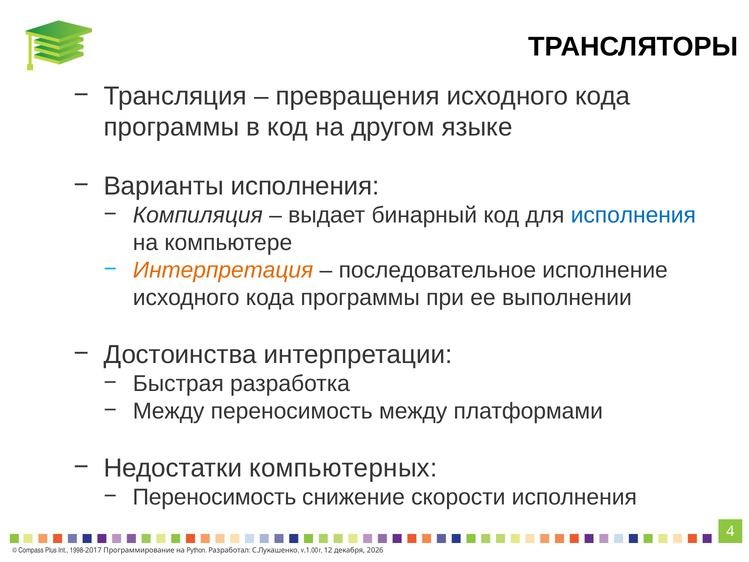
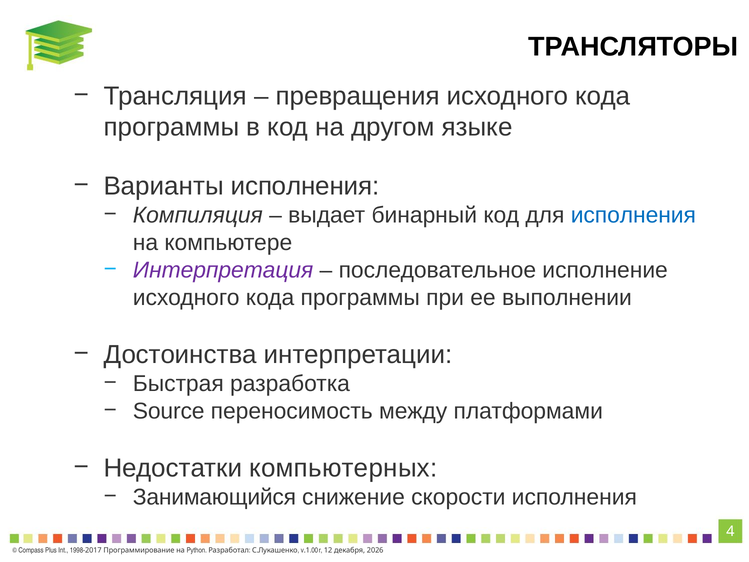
Интерпретация colour: orange -> purple
Между at (169, 411): Между -> Source
Переносимость at (214, 497): Переносимость -> Занимающийся
